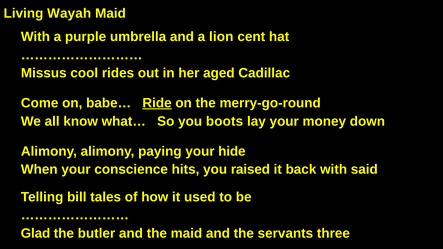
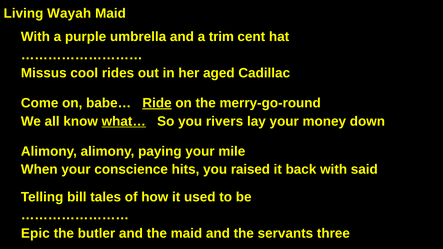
lion: lion -> trim
what… underline: none -> present
boots: boots -> rivers
hide: hide -> mile
Glad: Glad -> Epic
